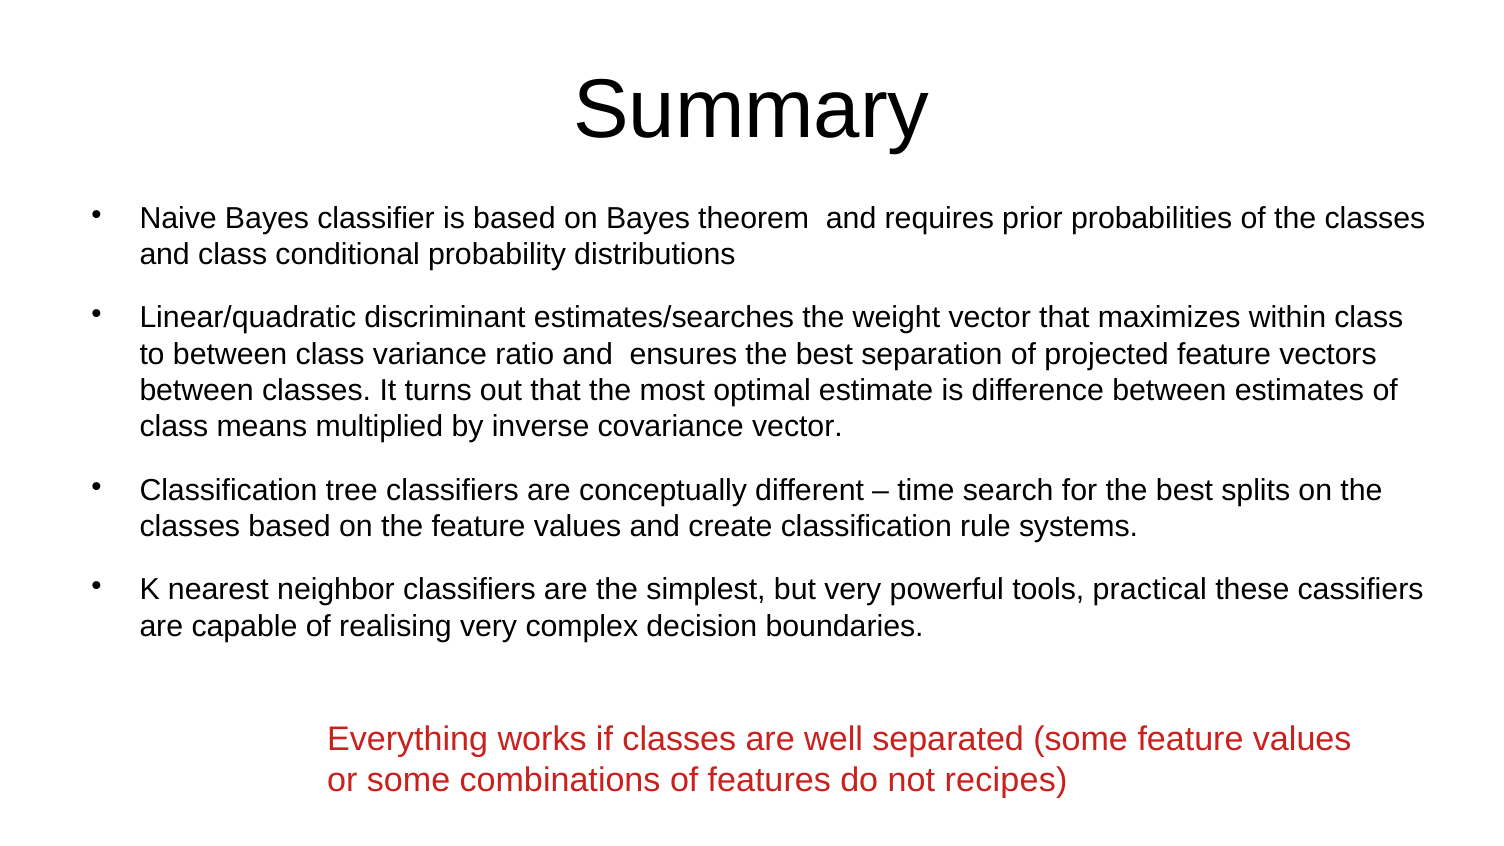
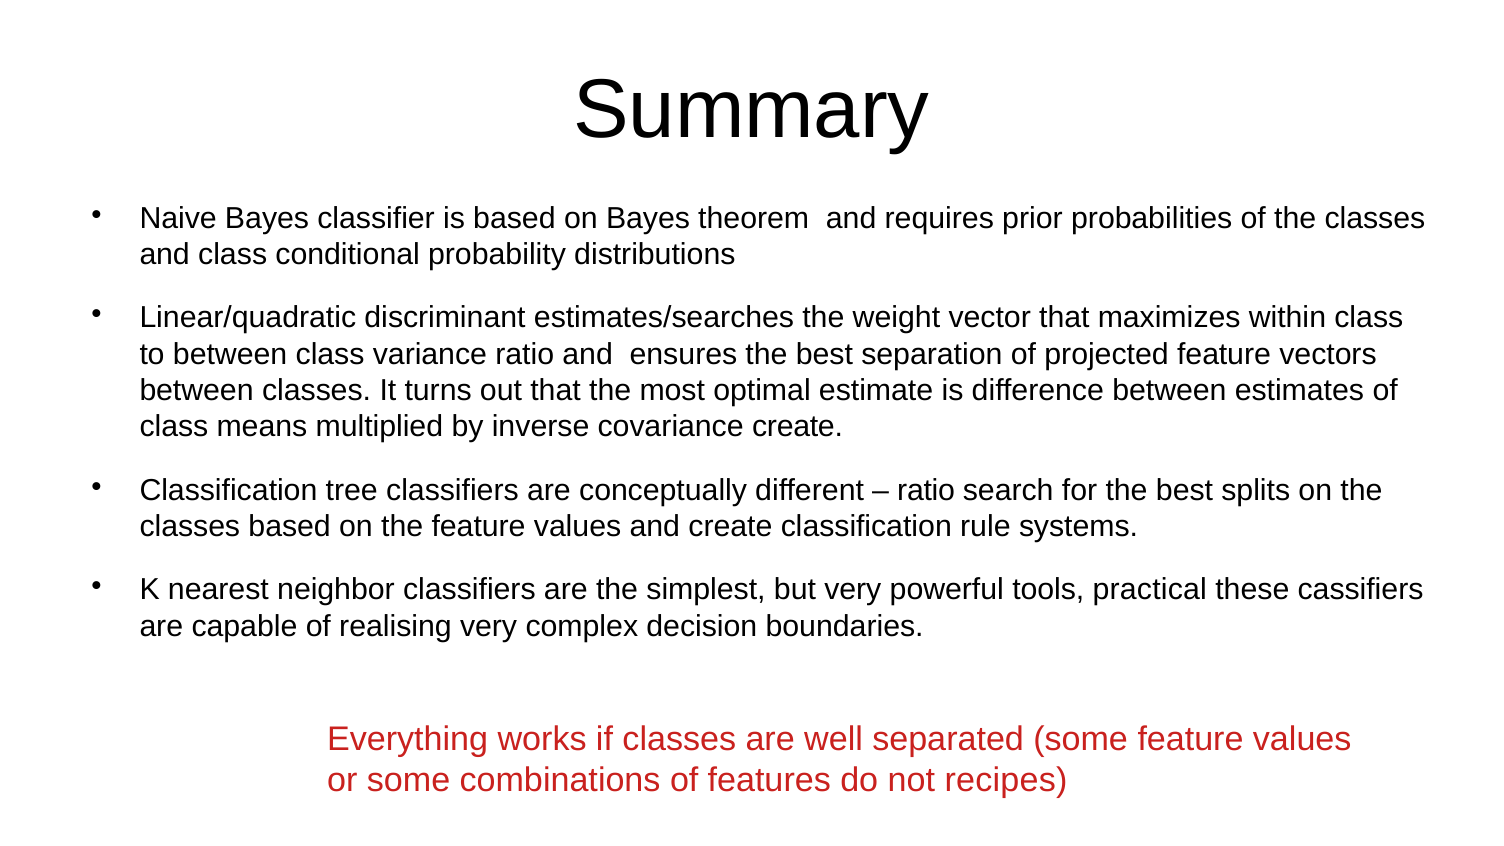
covariance vector: vector -> create
time at (926, 490): time -> ratio
